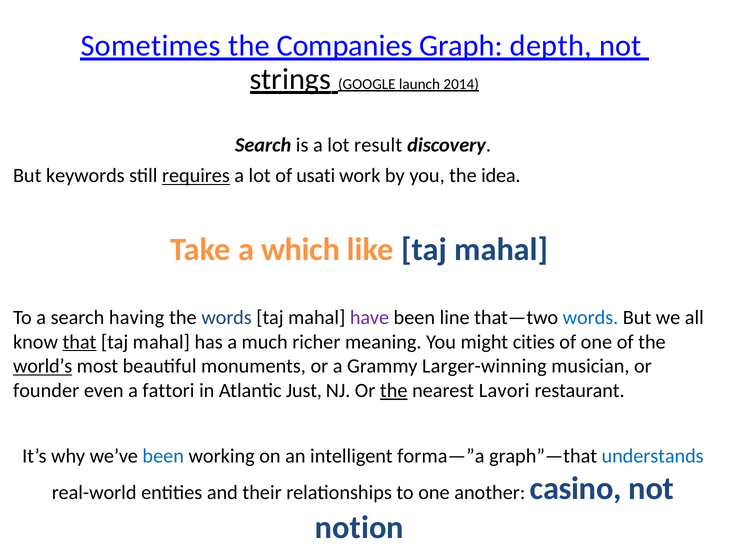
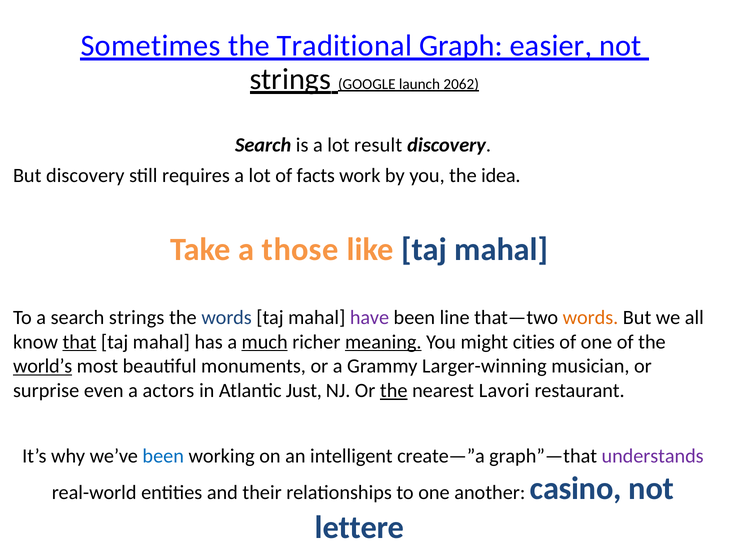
Companies: Companies -> Traditional
depth: depth -> easier
2014: 2014 -> 2062
But keywords: keywords -> discovery
requires underline: present -> none
usati: usati -> facts
which: which -> those
search having: having -> strings
words at (590, 317) colour: blue -> orange
much underline: none -> present
meaning underline: none -> present
founder: founder -> surprise
fattori: fattori -> actors
forma—”a: forma—”a -> create—”a
understands colour: blue -> purple
notion: notion -> lettere
